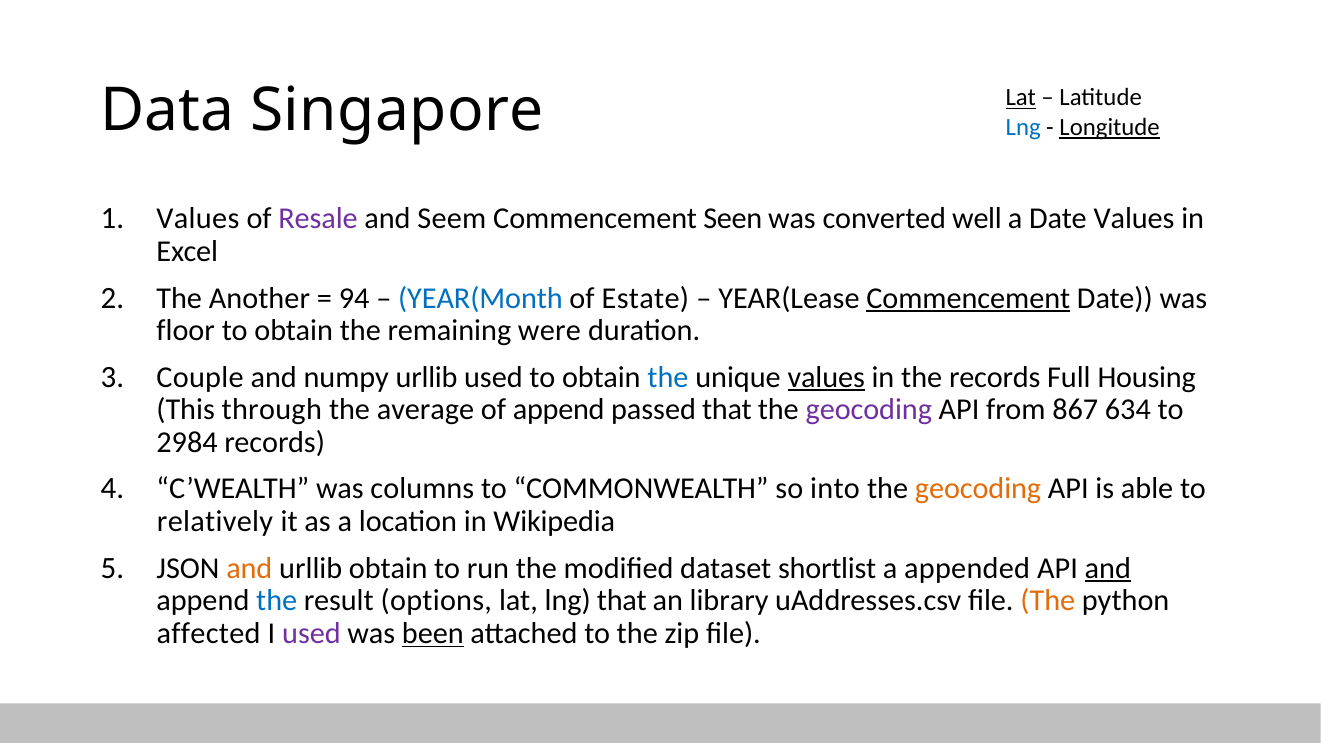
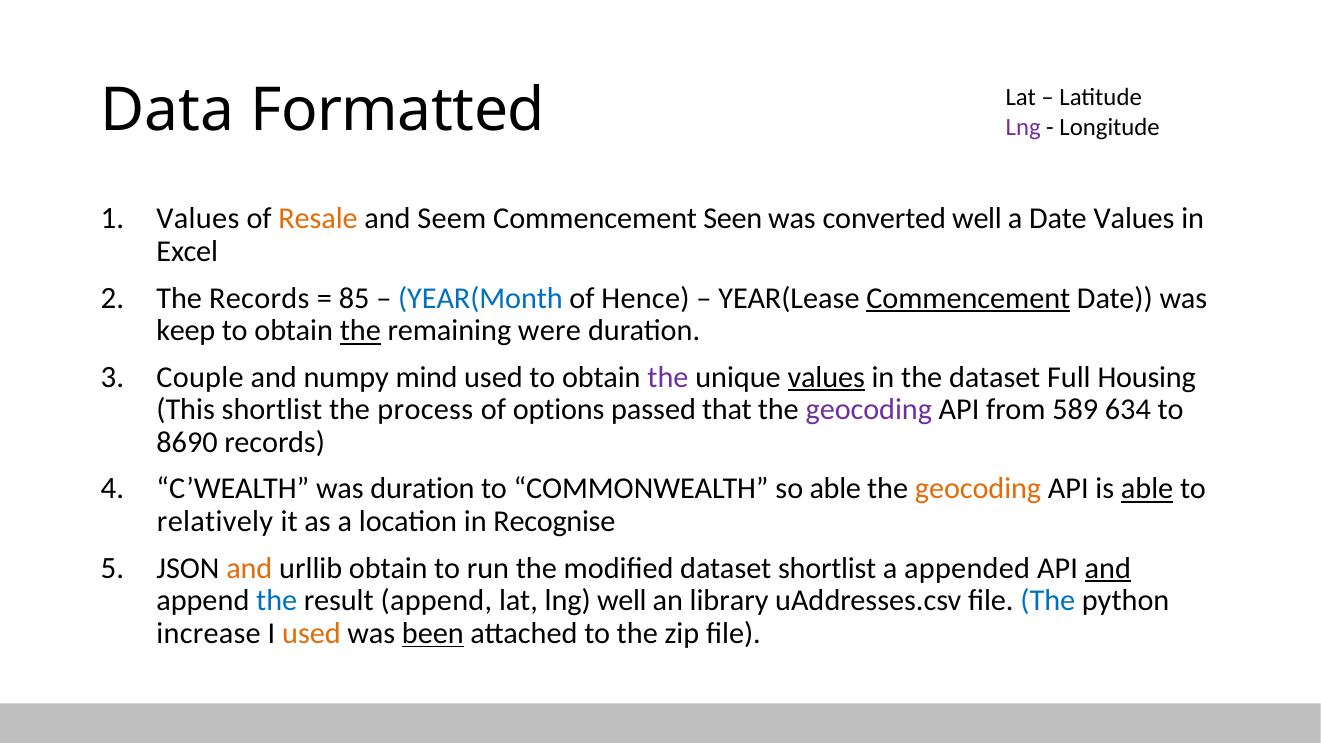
Lat at (1021, 98) underline: present -> none
Singapore: Singapore -> Formatted
Lng at (1023, 128) colour: blue -> purple
Longitude underline: present -> none
Resale colour: purple -> orange
The Another: Another -> Records
94: 94 -> 85
Estate: Estate -> Hence
floor: floor -> keep
the at (360, 331) underline: none -> present
numpy urllib: urllib -> mind
the at (668, 377) colour: blue -> purple
the records: records -> dataset
This through: through -> shortlist
average: average -> process
of append: append -> options
867: 867 -> 589
2984: 2984 -> 8690
was columns: columns -> duration
so into: into -> able
able at (1147, 489) underline: none -> present
Wikipedia: Wikipedia -> Recognise
result options: options -> append
lng that: that -> well
The at (1048, 601) colour: orange -> blue
affected: affected -> increase
used at (311, 634) colour: purple -> orange
